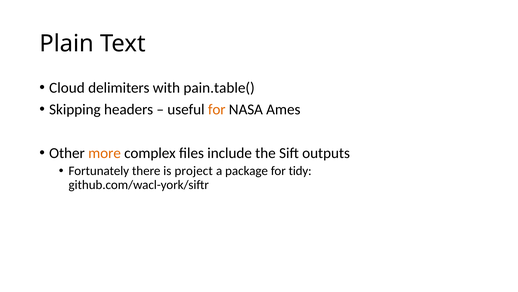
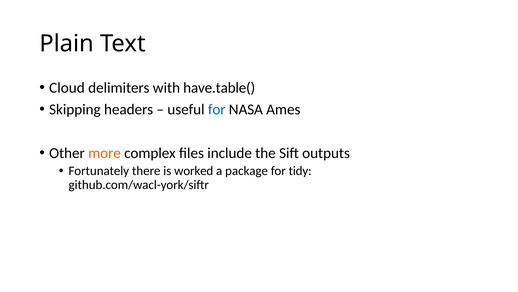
pain.table(: pain.table( -> have.table(
for at (217, 109) colour: orange -> blue
project: project -> worked
